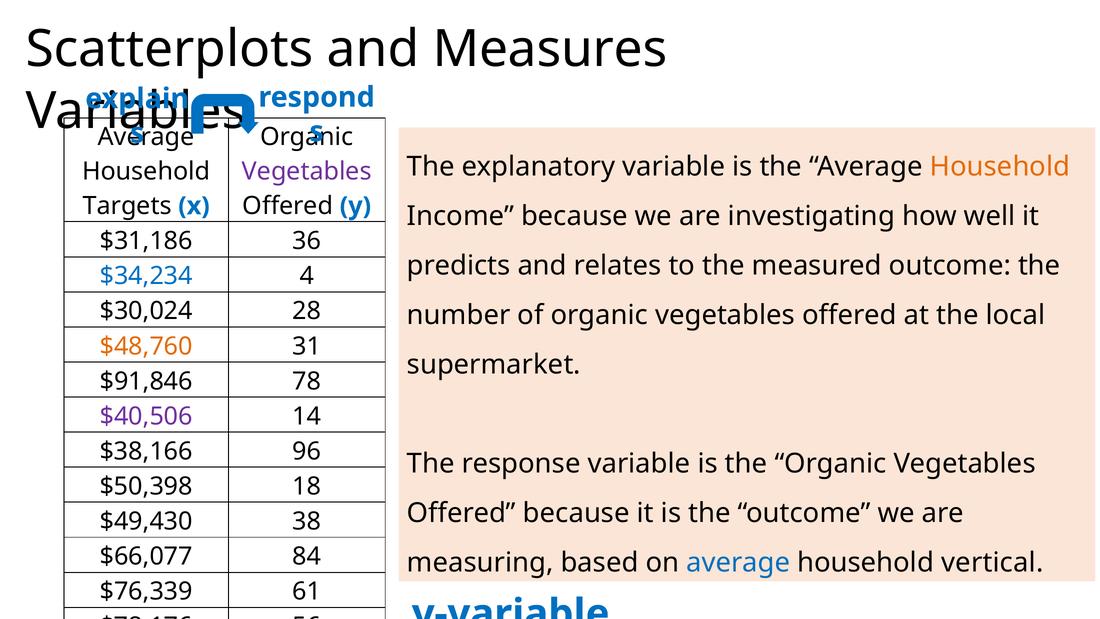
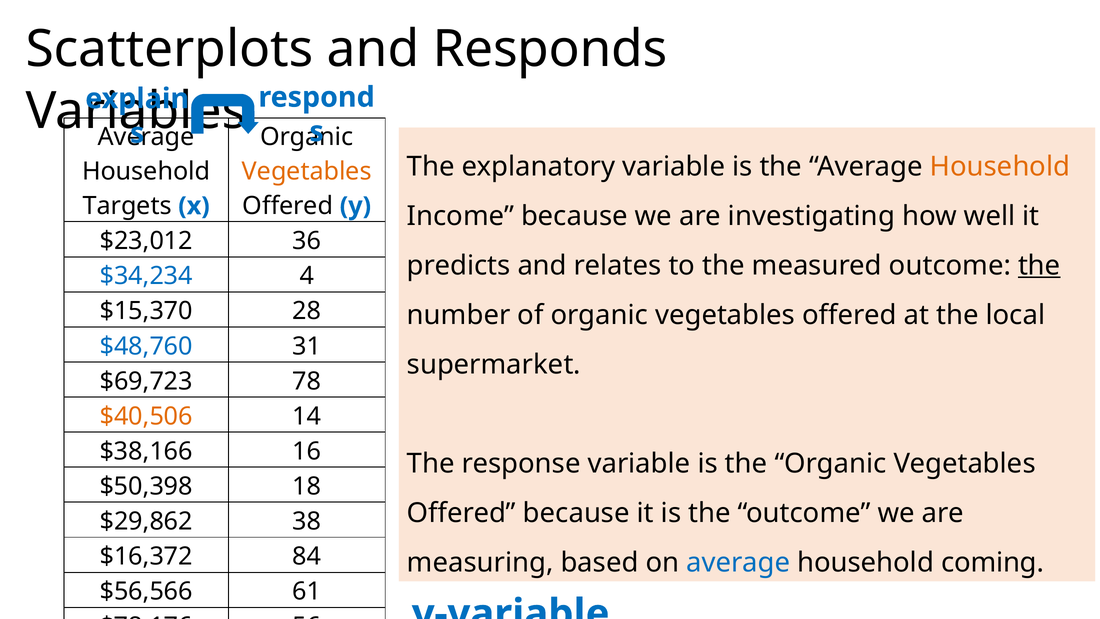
and Measures: Measures -> Responds
Vegetables at (307, 171) colour: purple -> orange
$31,186: $31,186 -> $23,012
the at (1039, 265) underline: none -> present
$30,024: $30,024 -> $15,370
$48,760 colour: orange -> blue
$91,846: $91,846 -> $69,723
$40,506 colour: purple -> orange
96: 96 -> 16
$49,430: $49,430 -> $29,862
$66,077: $66,077 -> $16,372
vertical: vertical -> coming
$76,339: $76,339 -> $56,566
